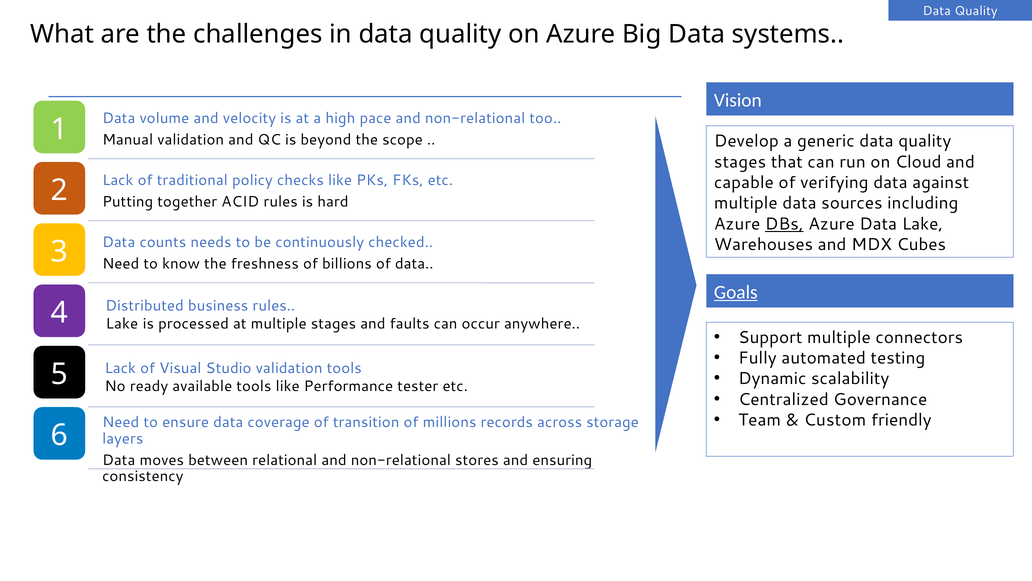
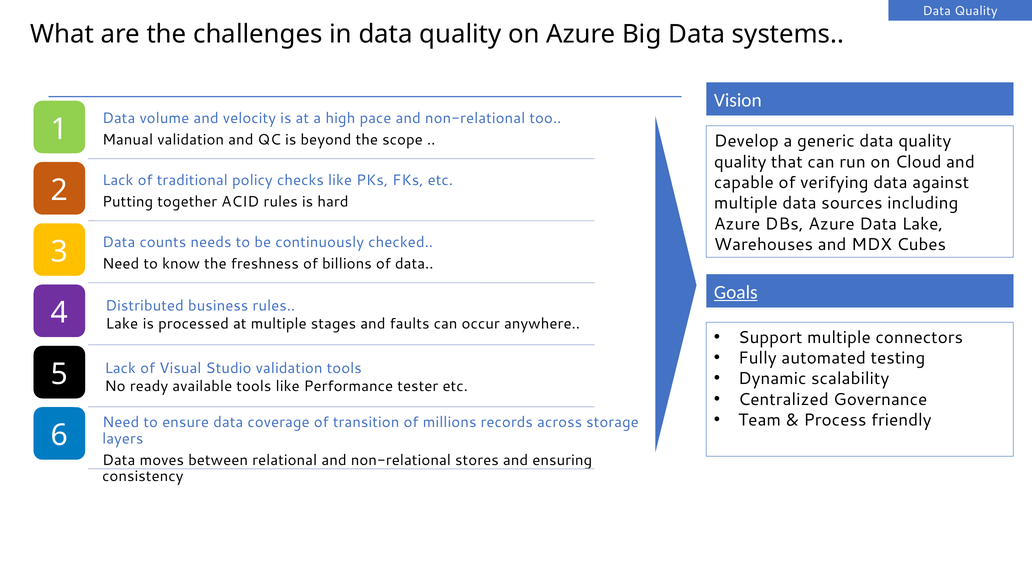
stages at (740, 162): stages -> quality
DBs underline: present -> none
Custom: Custom -> Process
